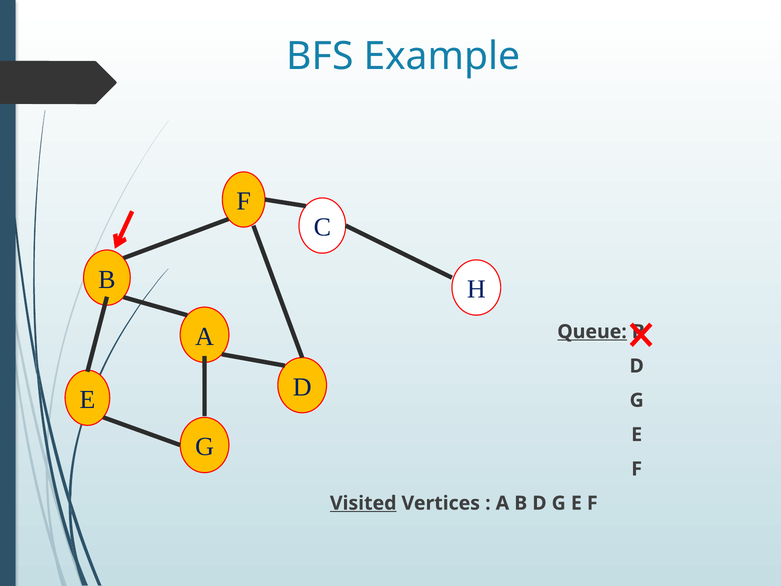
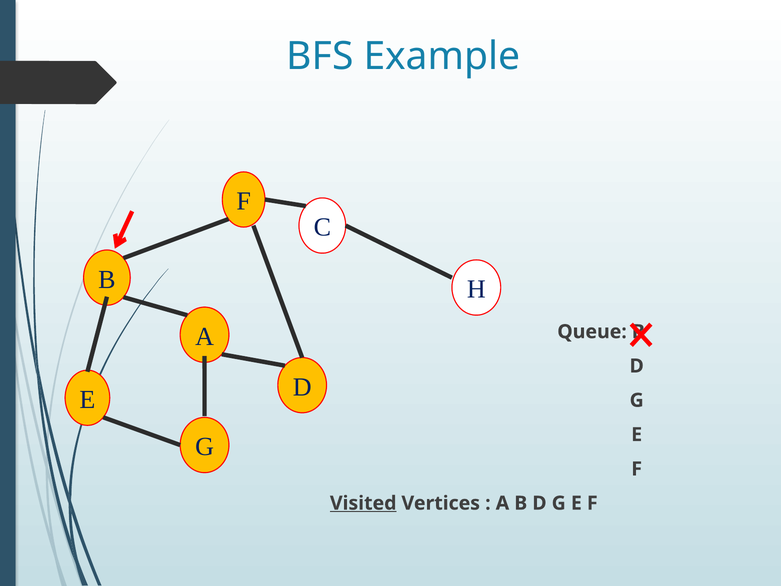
Queue underline: present -> none
